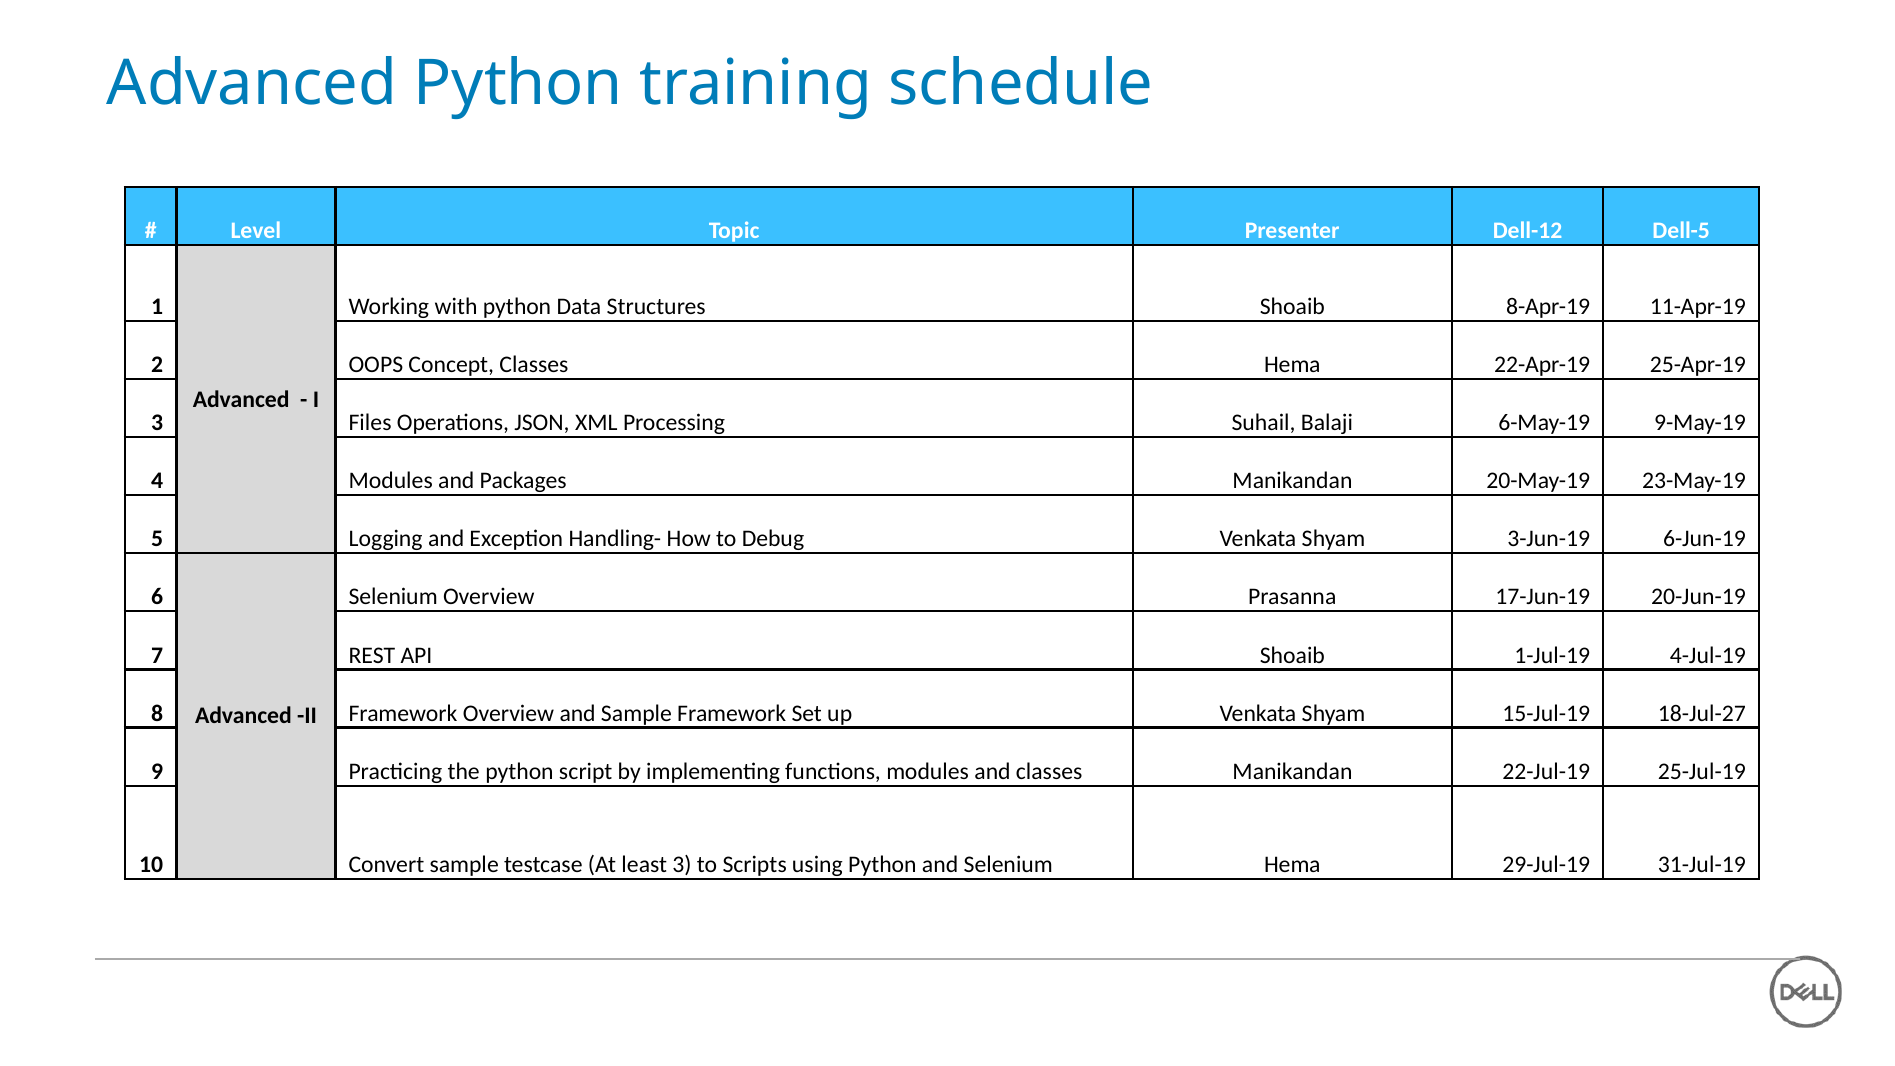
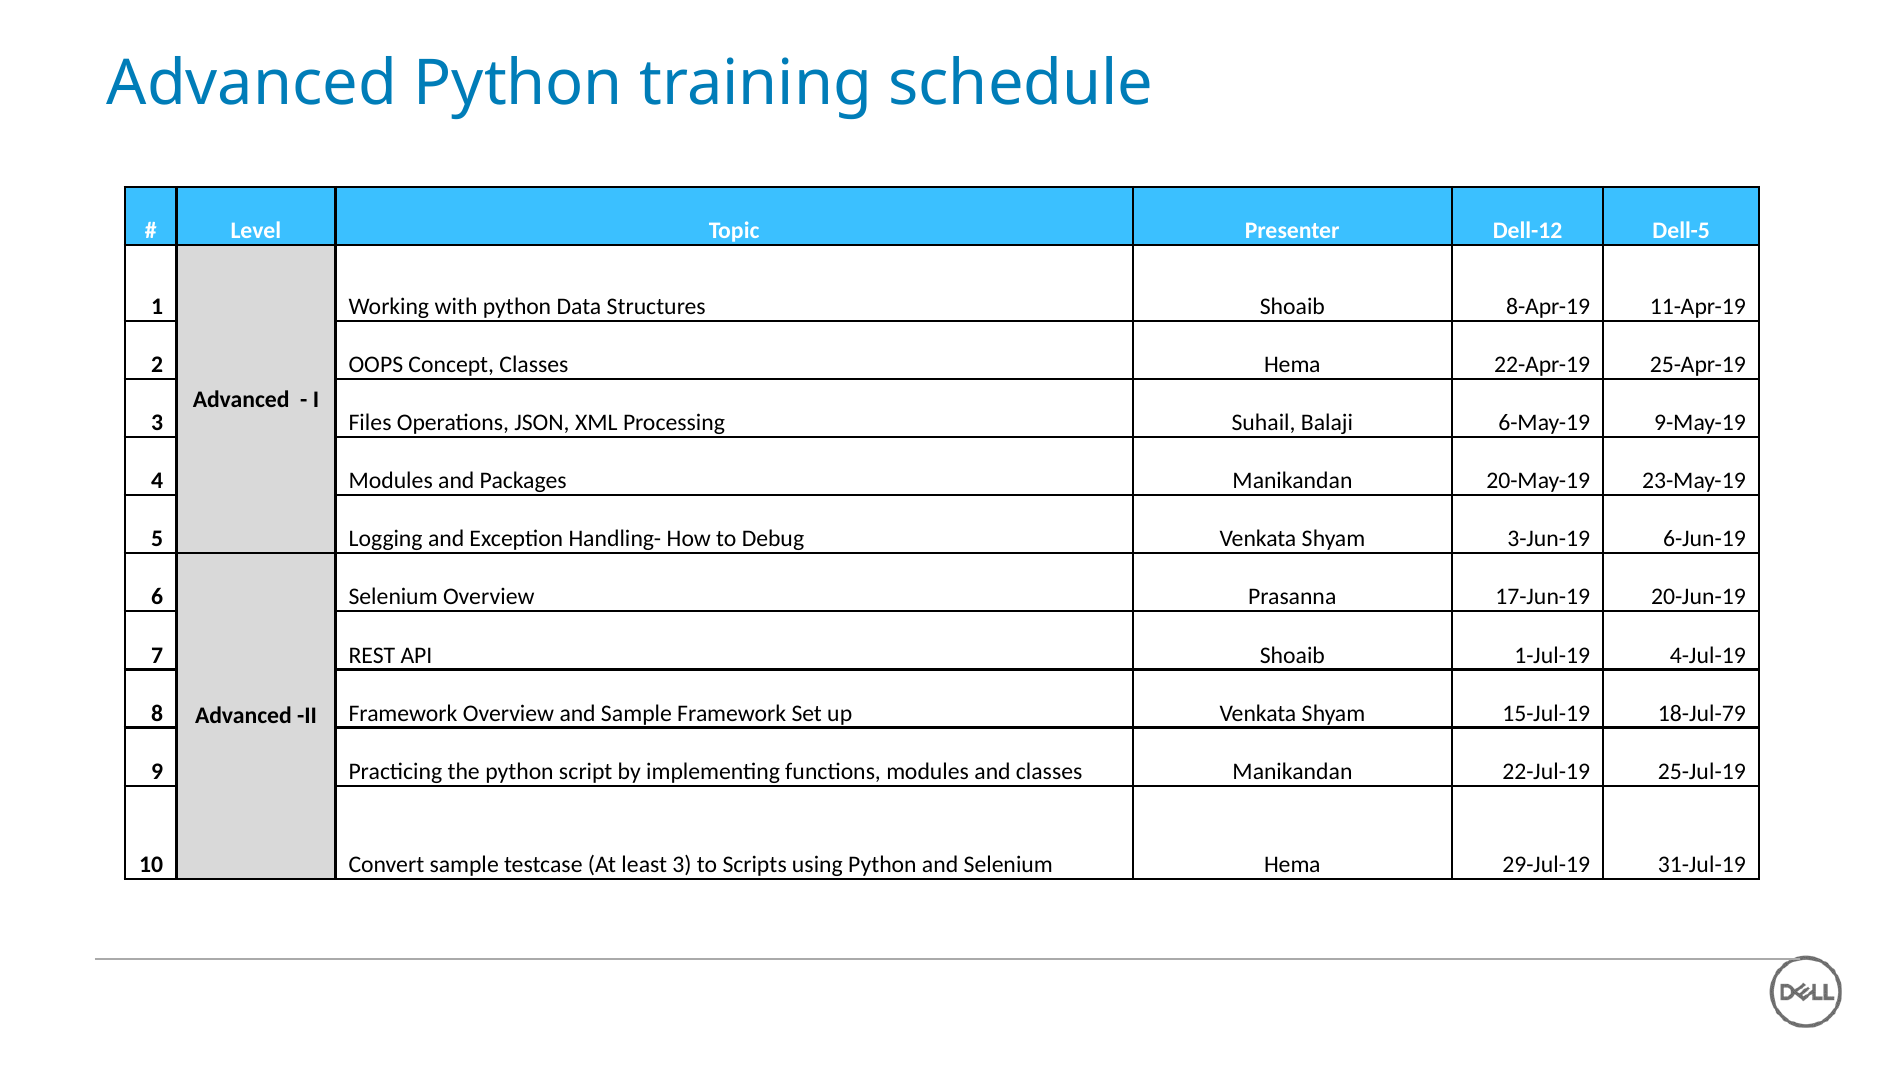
18-Jul-27: 18-Jul-27 -> 18-Jul-79
